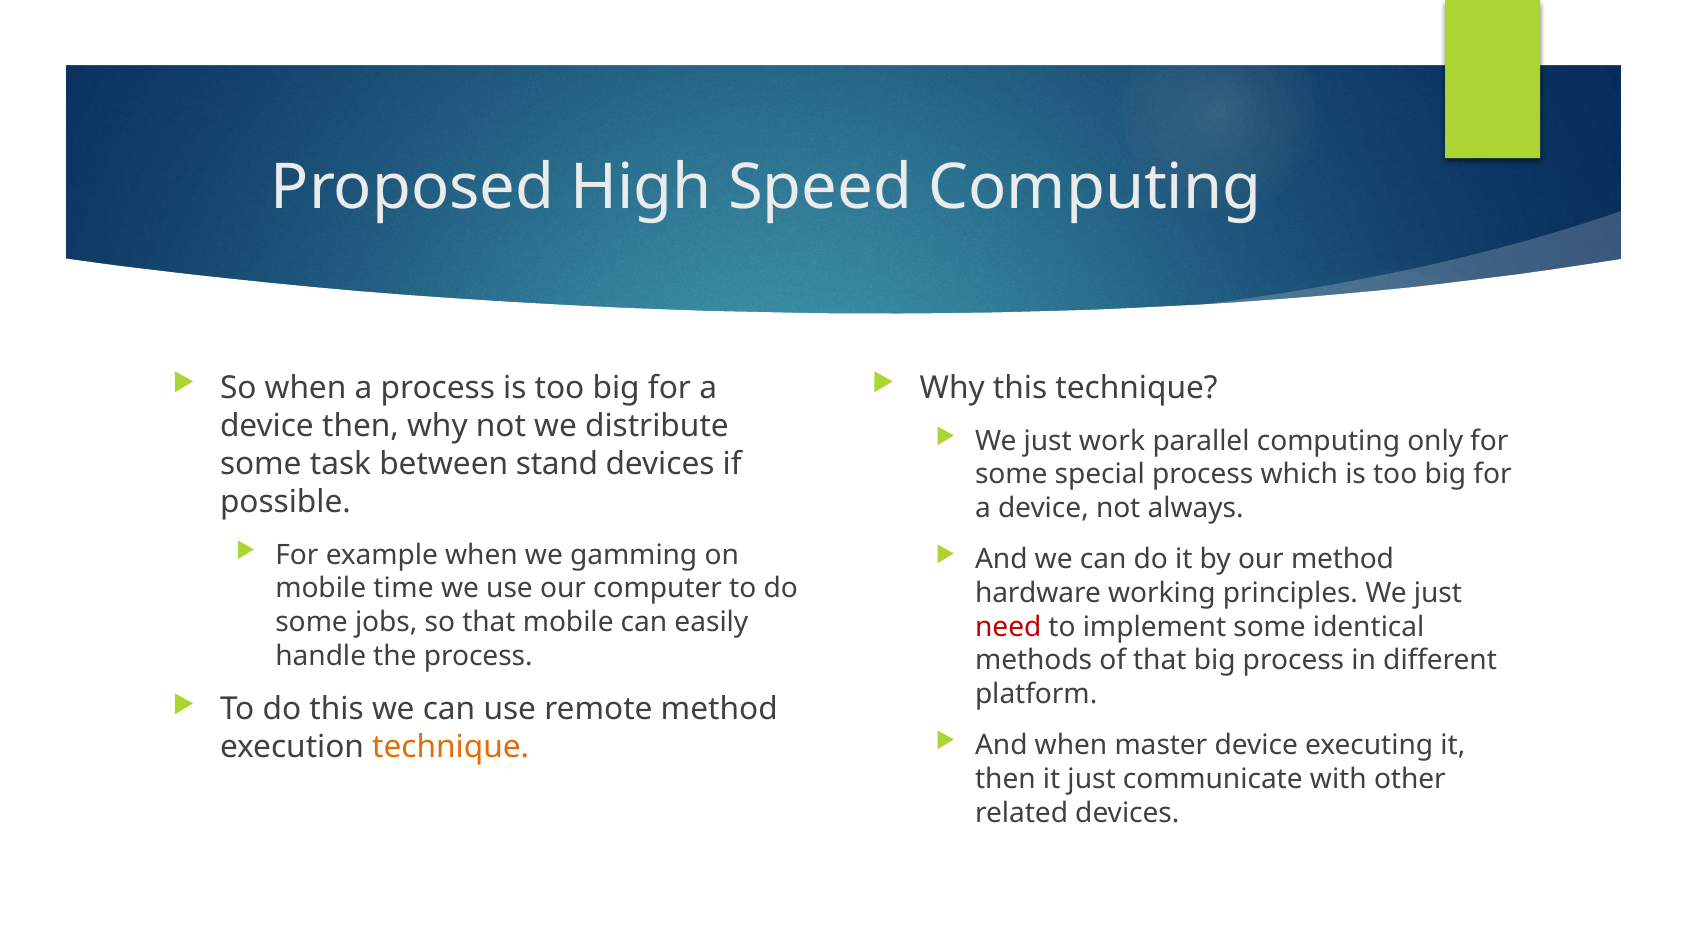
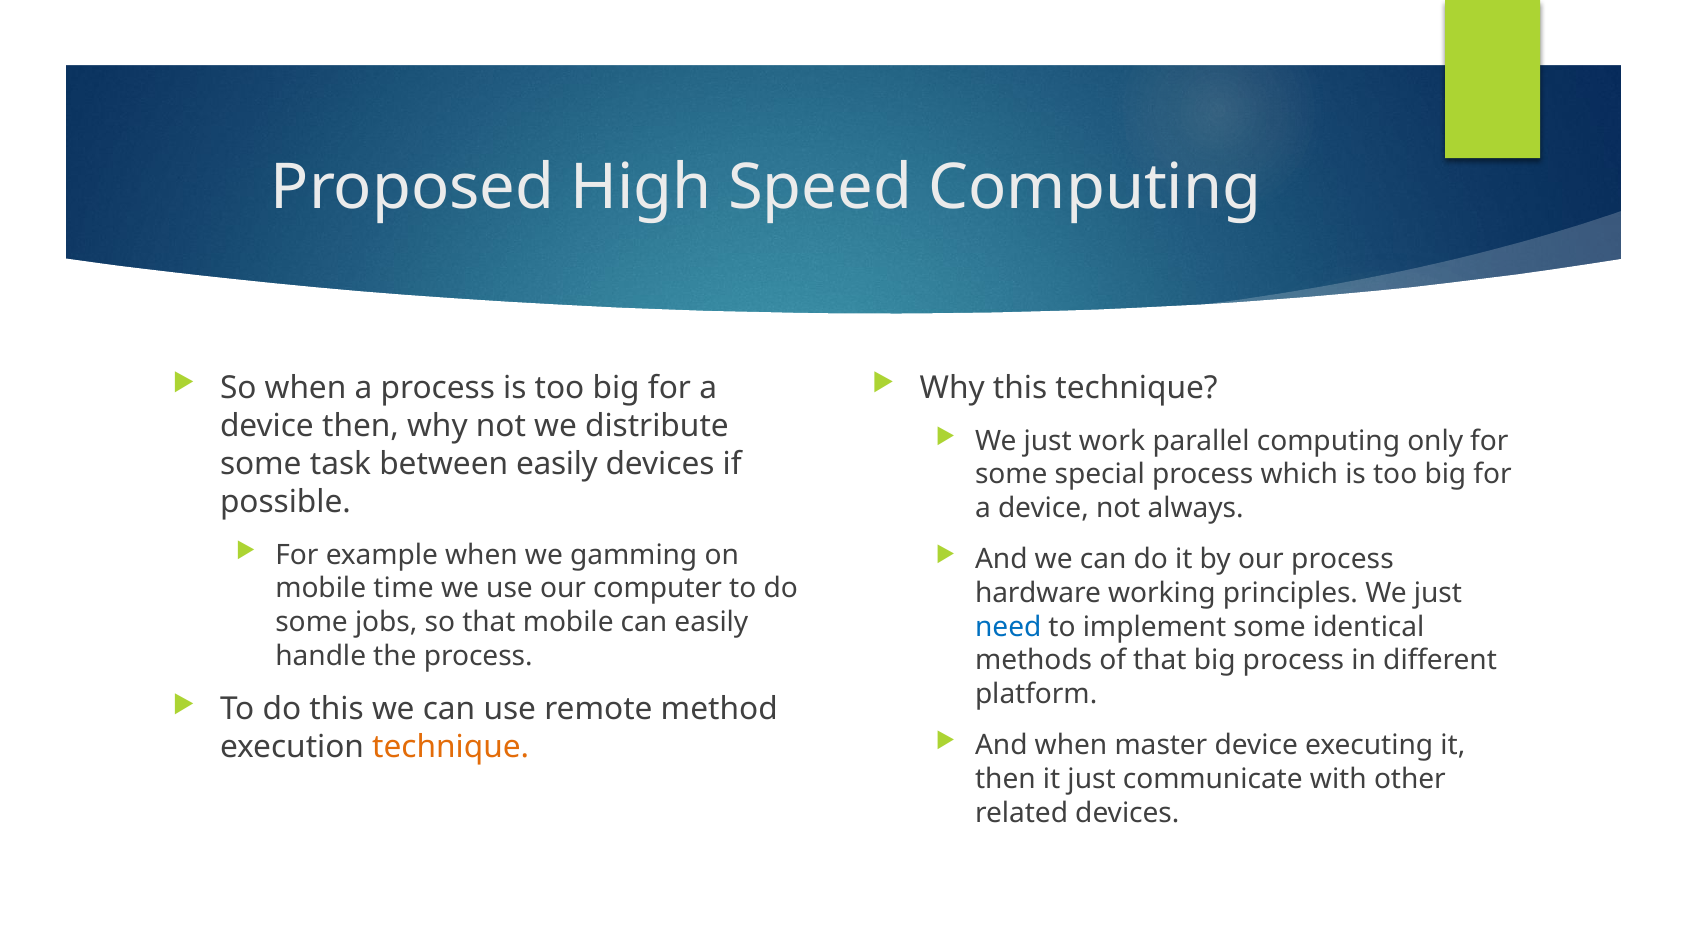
between stand: stand -> easily
our method: method -> process
need colour: red -> blue
